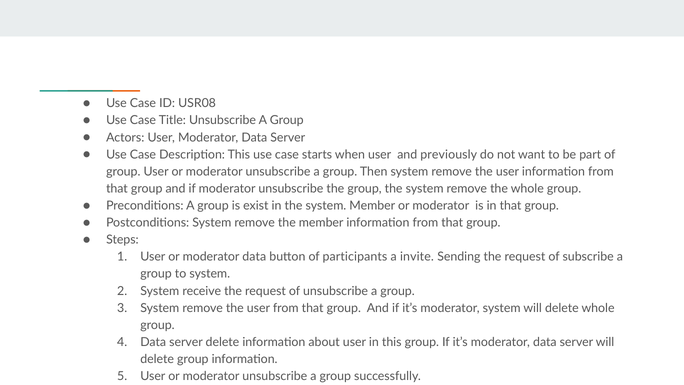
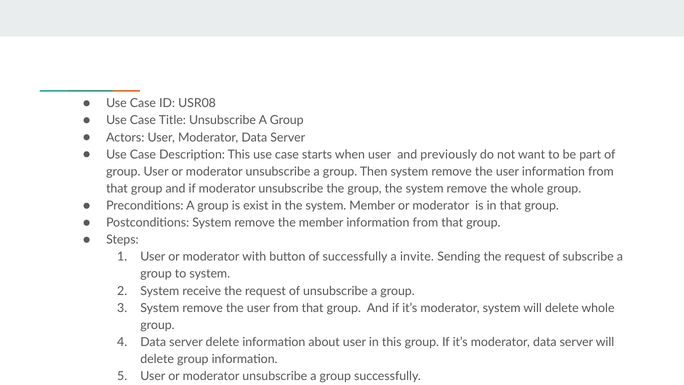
or moderator data: data -> with
of participants: participants -> successfully
